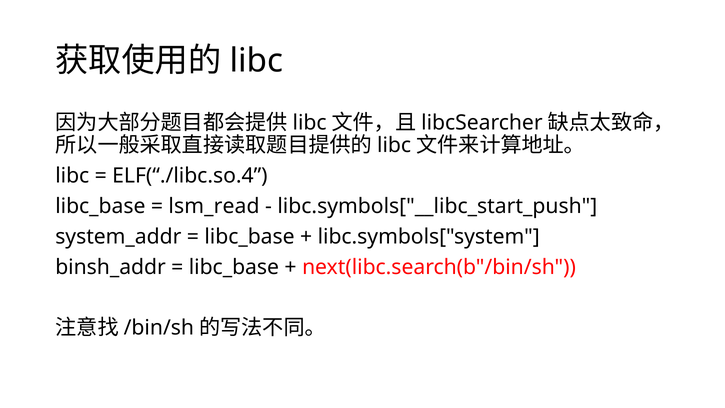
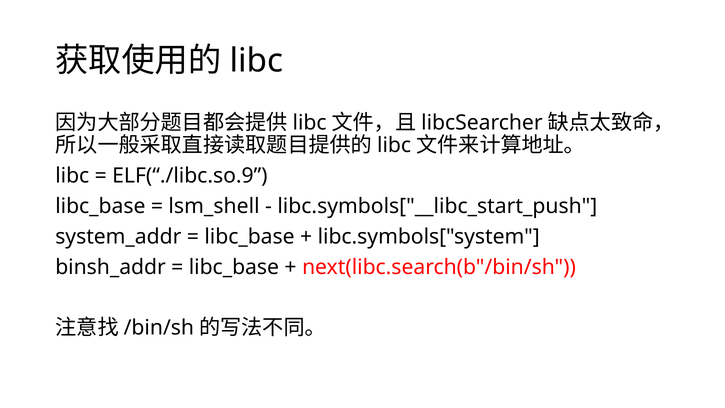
ELF(“./libc.so.4: ELF(“./libc.so.4 -> ELF(“./libc.so.9
lsm_read: lsm_read -> lsm_shell
